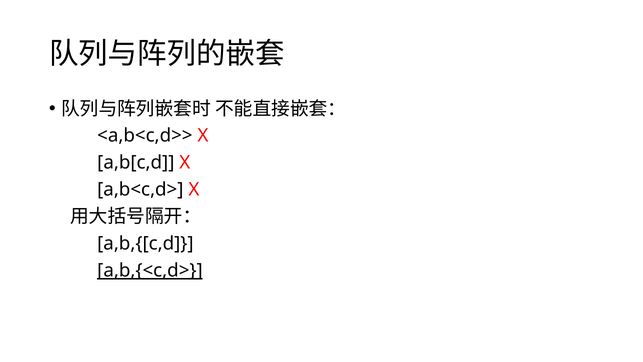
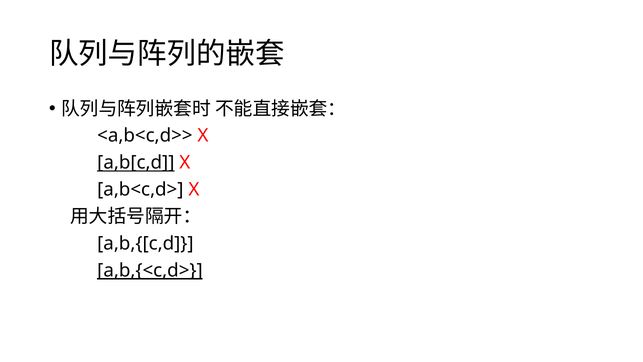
a,b[c,d underline: none -> present
